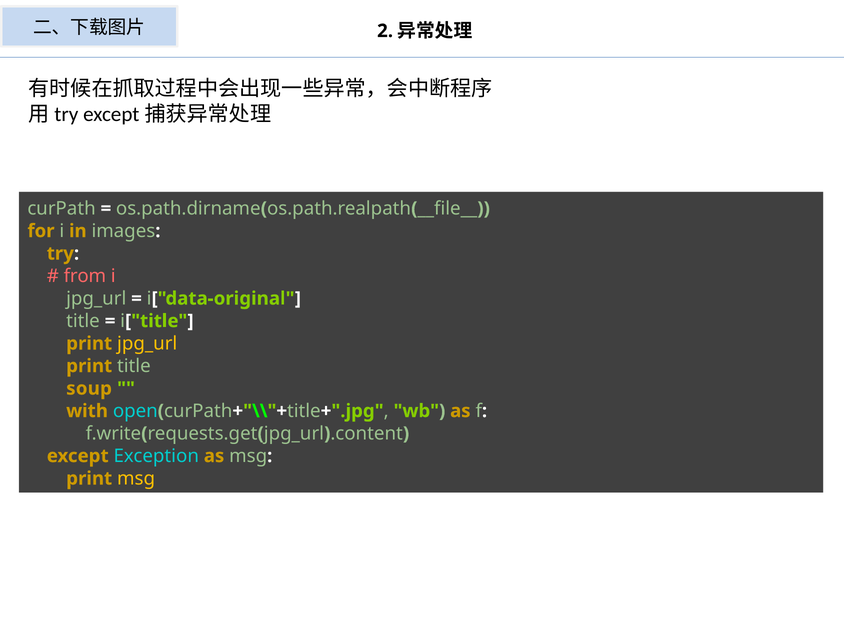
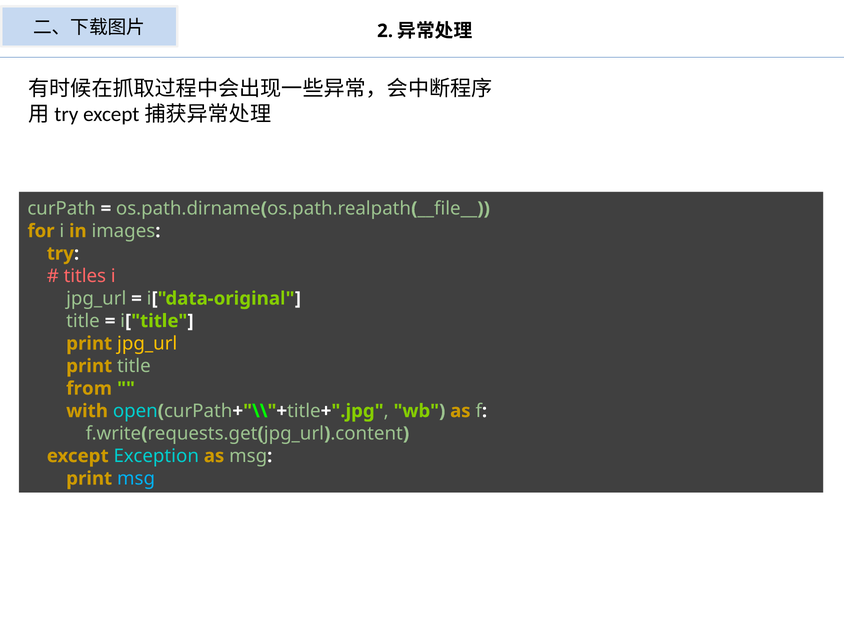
from: from -> titles
soup: soup -> from
msg at (136, 478) colour: yellow -> light blue
